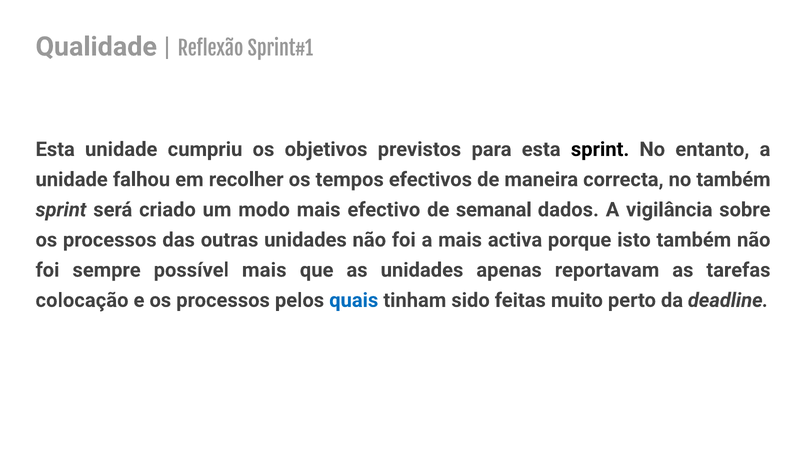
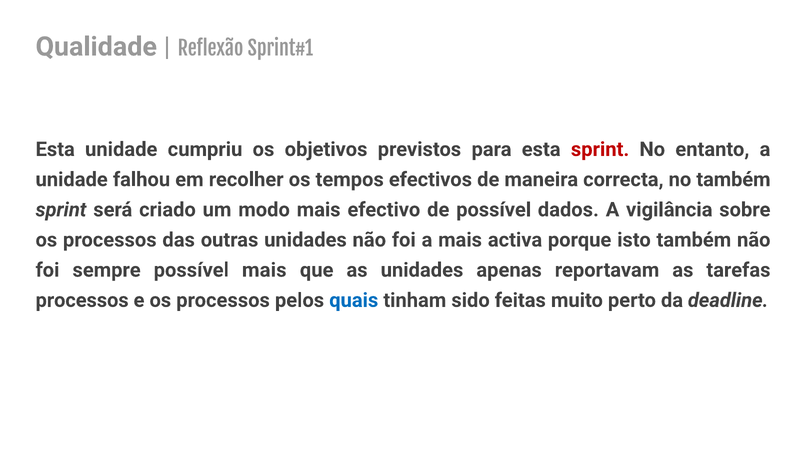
sprint at (600, 149) colour: black -> red
de semanal: semanal -> possível
colocação at (82, 301): colocação -> processos
